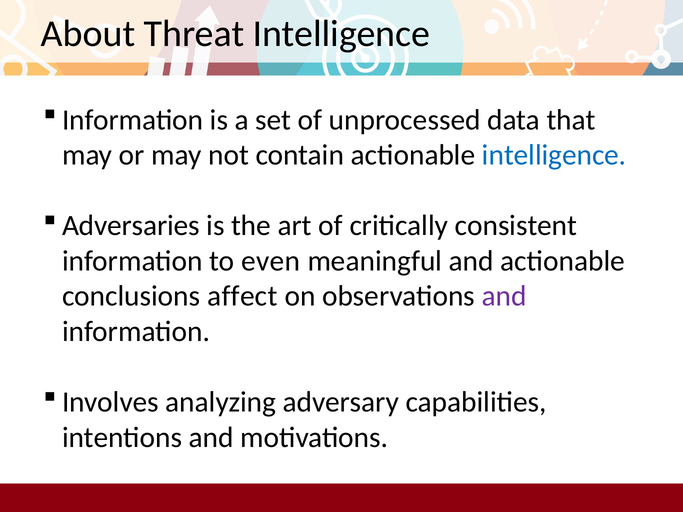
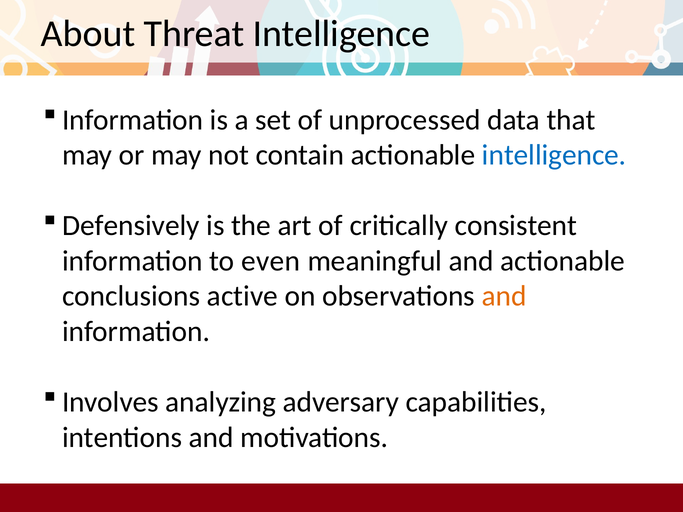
Adversaries: Adversaries -> Defensively
affect: affect -> active
and at (504, 296) colour: purple -> orange
